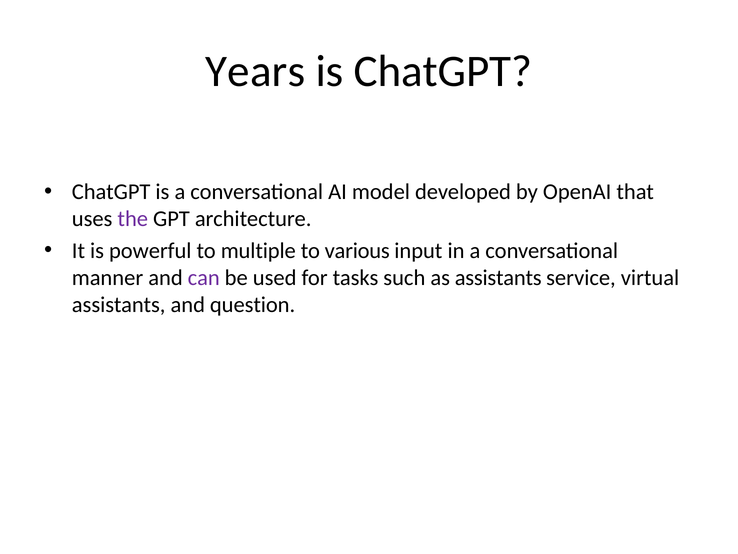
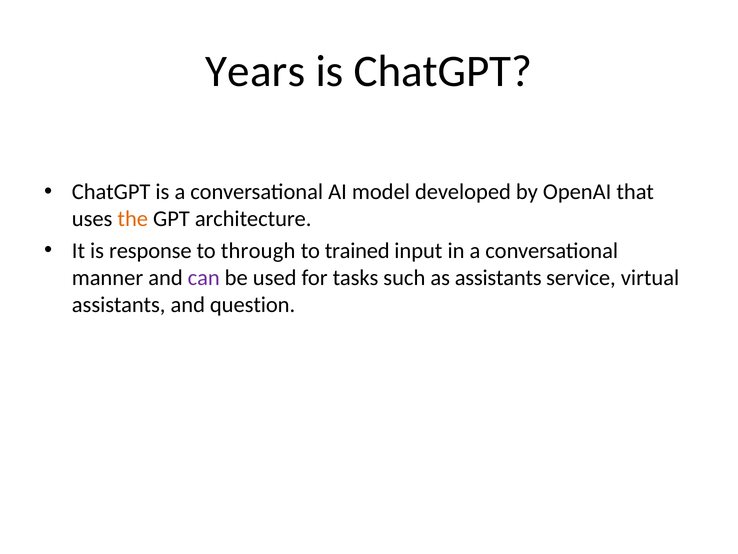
the colour: purple -> orange
powerful: powerful -> response
multiple: multiple -> through
various: various -> trained
